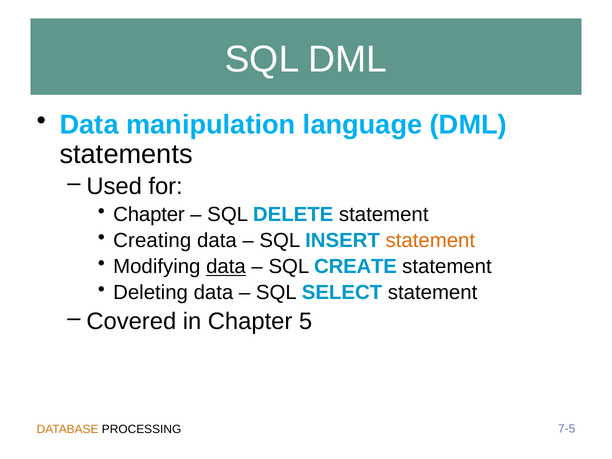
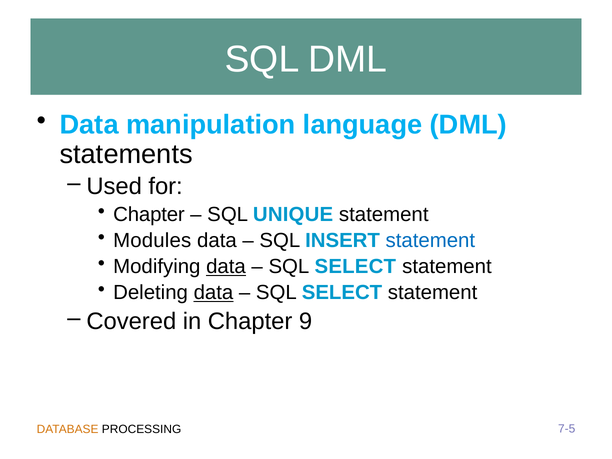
DELETE: DELETE -> UNIQUE
Creating: Creating -> Modules
statement at (430, 240) colour: orange -> blue
CREATE at (356, 267): CREATE -> SELECT
data at (213, 293) underline: none -> present
5: 5 -> 9
